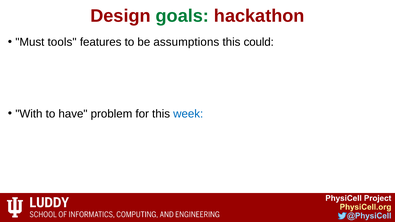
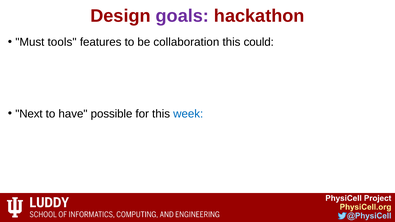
goals colour: green -> purple
assumptions: assumptions -> collaboration
With: With -> Next
problem: problem -> possible
